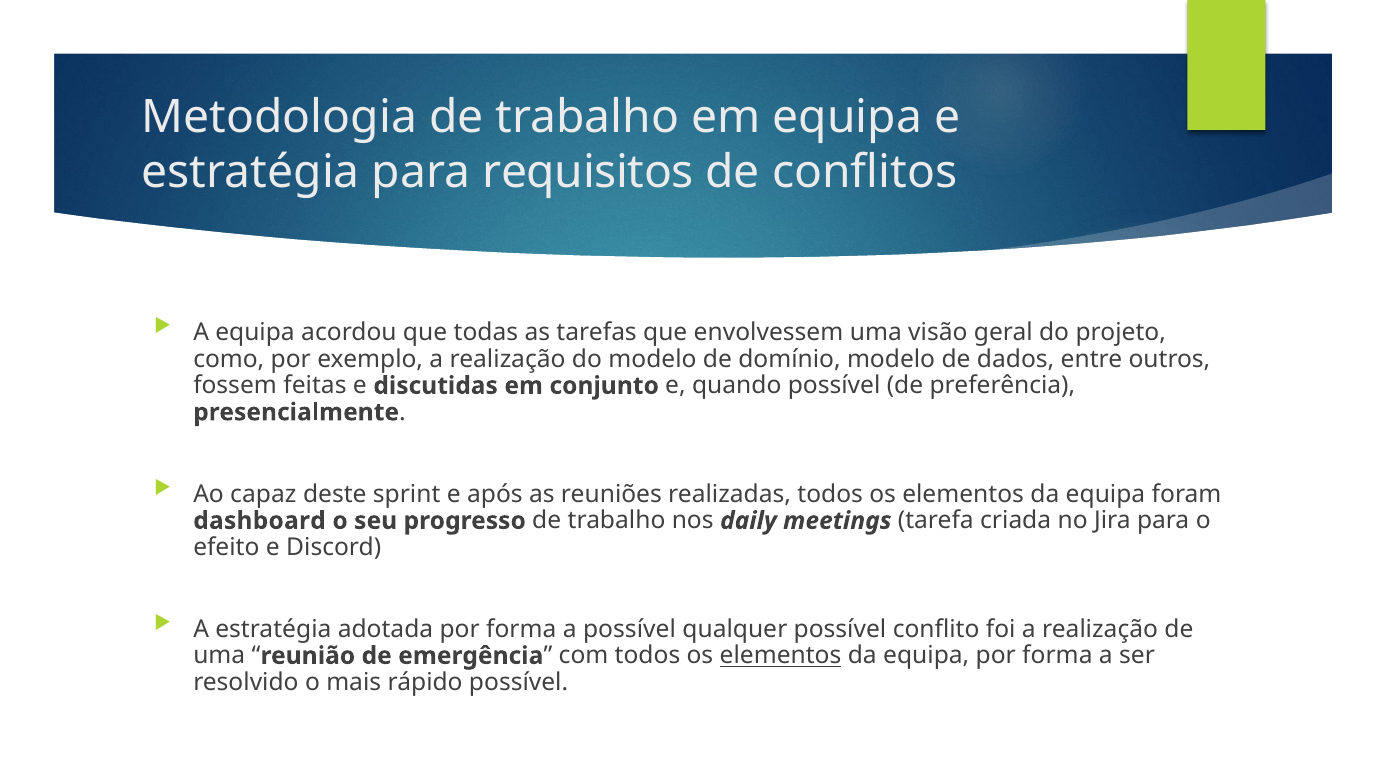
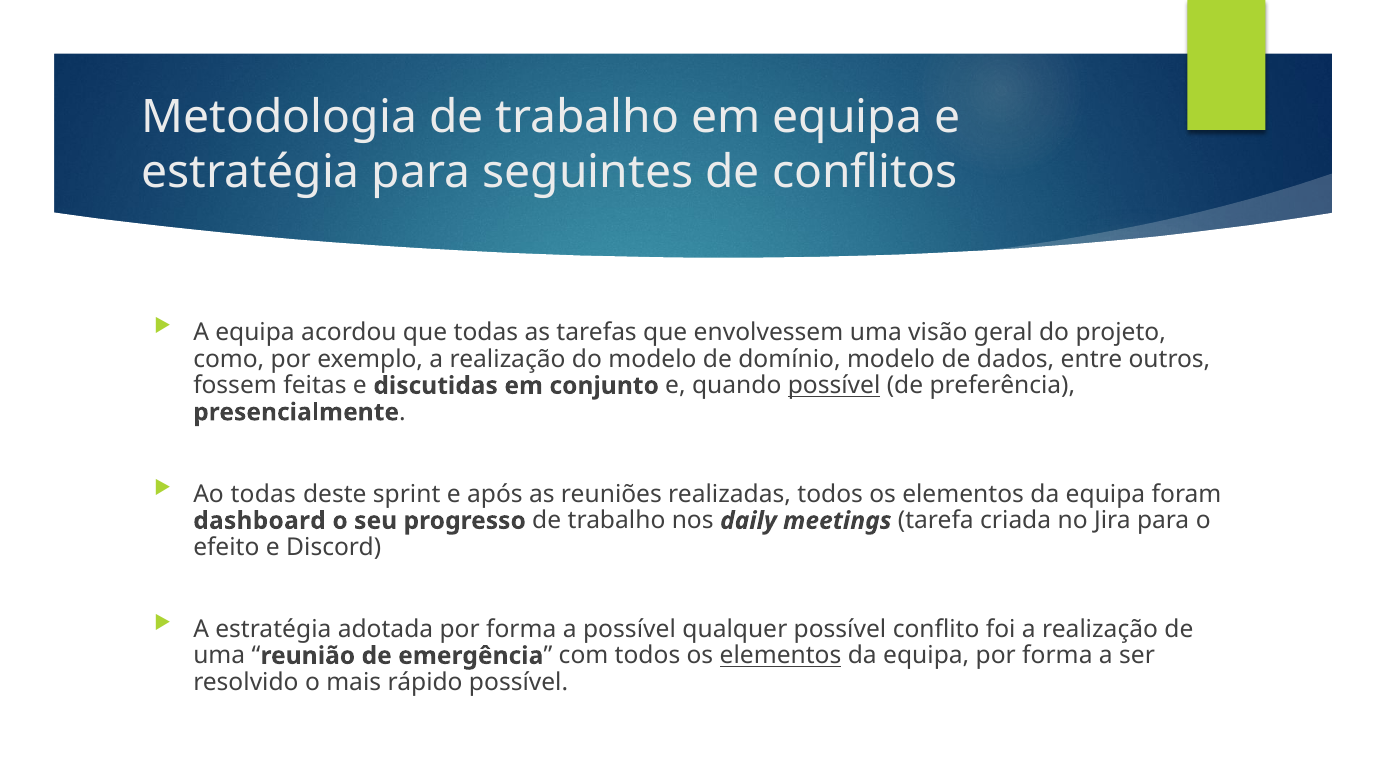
requisitos: requisitos -> seguintes
possível at (834, 386) underline: none -> present
Ao capaz: capaz -> todas
